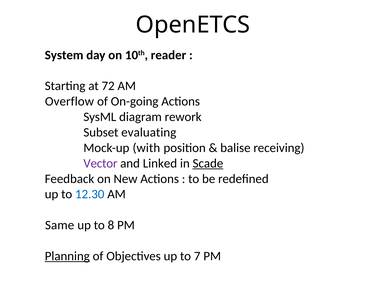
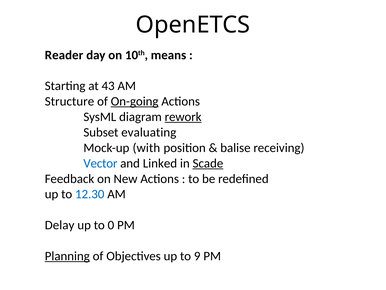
System: System -> Reader
reader: reader -> means
72: 72 -> 43
Overflow: Overflow -> Structure
On-going underline: none -> present
rework underline: none -> present
Vector colour: purple -> blue
Same: Same -> Delay
8: 8 -> 0
7: 7 -> 9
